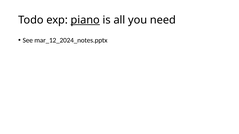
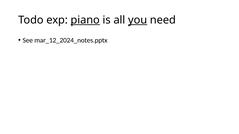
you underline: none -> present
